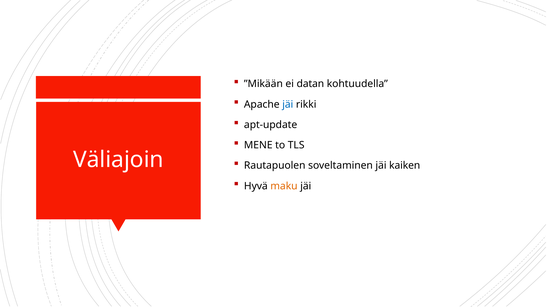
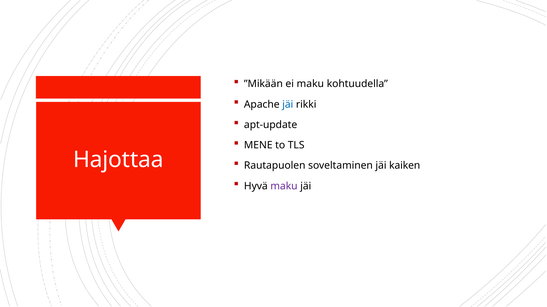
ei datan: datan -> maku
Väliajoin: Väliajoin -> Hajottaa
maku at (284, 186) colour: orange -> purple
